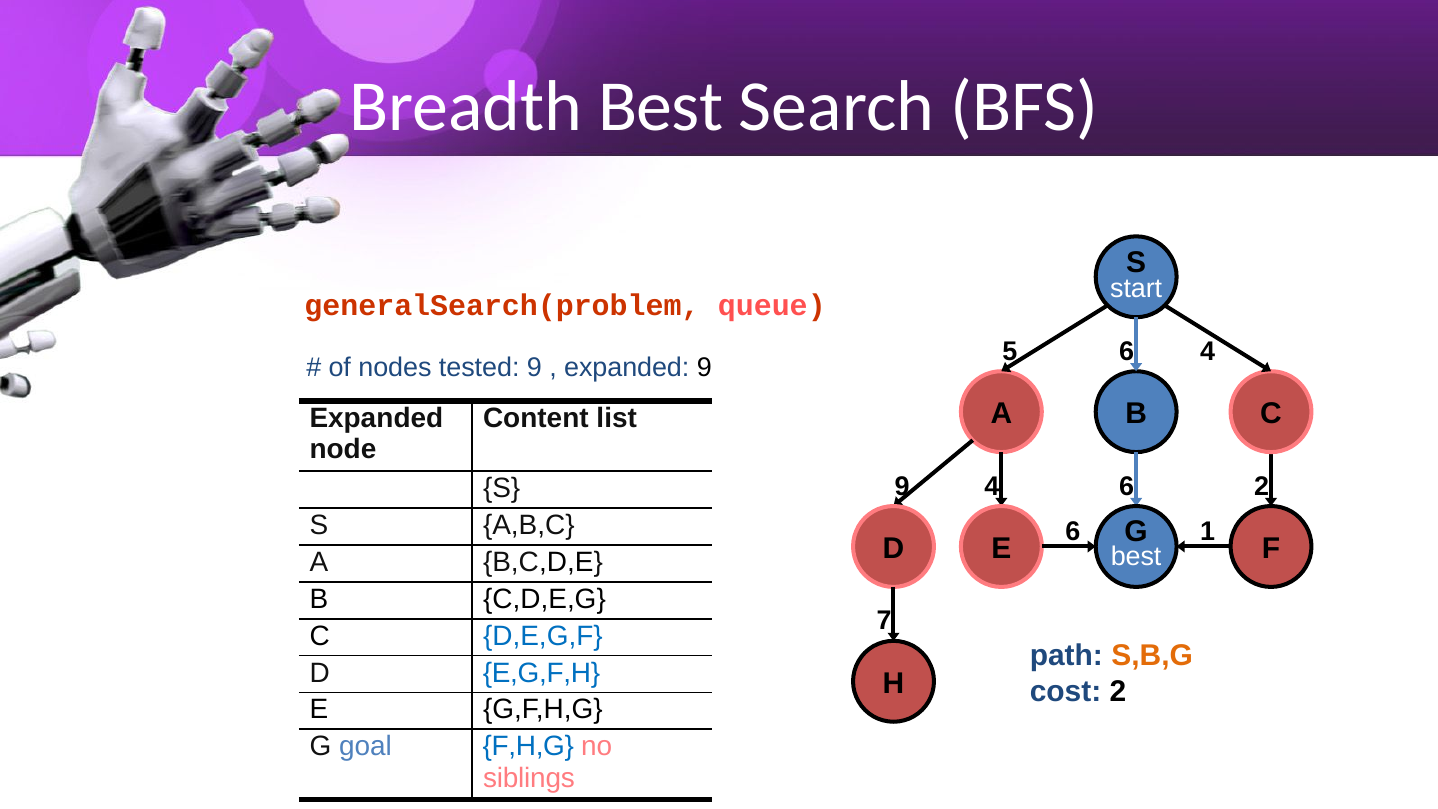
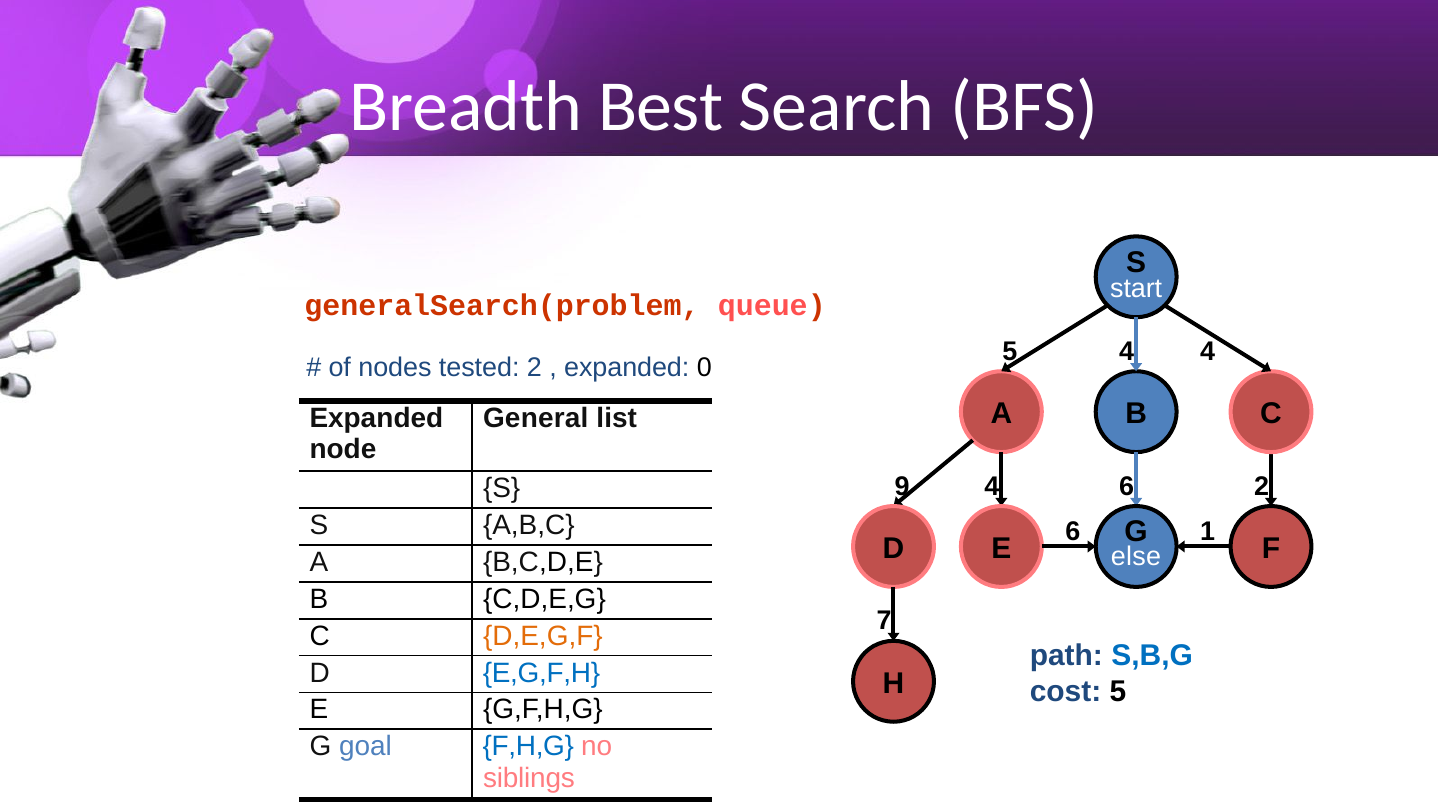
5 6: 6 -> 4
tested 9: 9 -> 2
expanded 9: 9 -> 0
Content: Content -> General
best at (1136, 556): best -> else
D,E,G,F colour: blue -> orange
S,B,G colour: orange -> blue
cost 2: 2 -> 5
